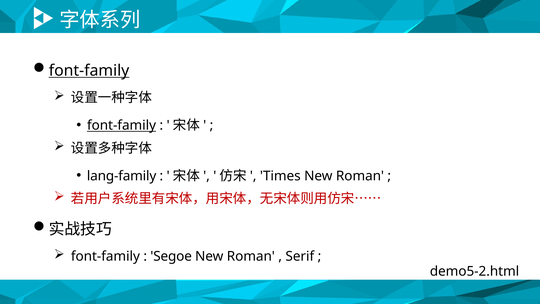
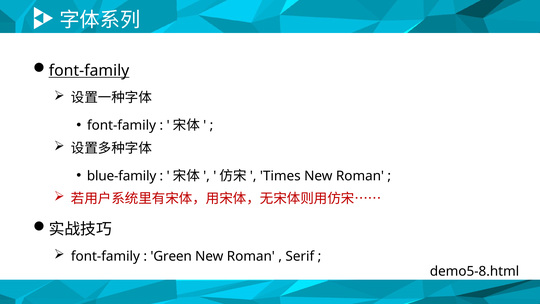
font-family at (122, 125) underline: present -> none
lang-family: lang-family -> blue-family
Segoe: Segoe -> Green
demo5-2.html: demo5-2.html -> demo5-8.html
